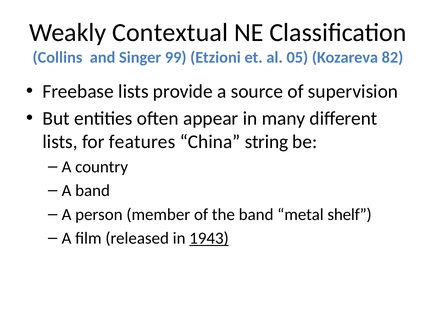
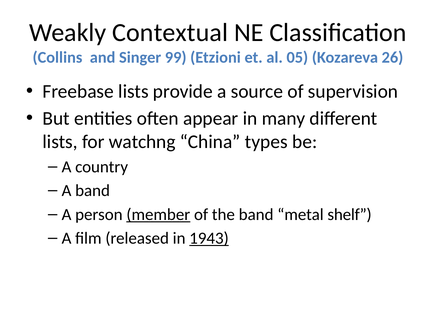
82: 82 -> 26
features: features -> watchng
string: string -> types
member underline: none -> present
